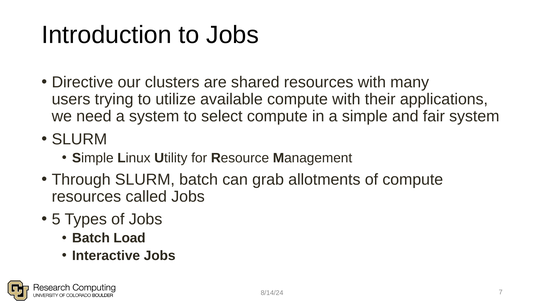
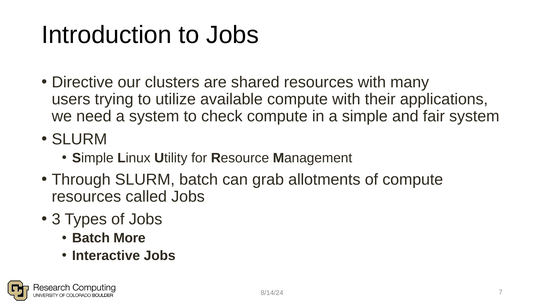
select: select -> check
5: 5 -> 3
Load: Load -> More
